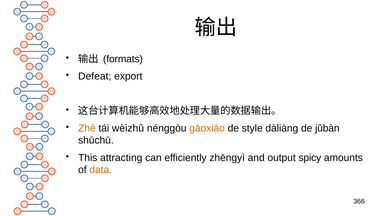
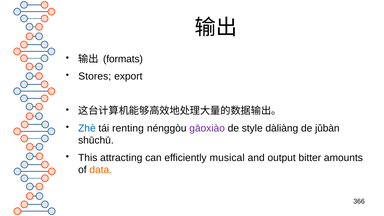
Defeat: Defeat -> Stores
Zhè colour: orange -> blue
wèizhǔ: wèizhǔ -> renting
gāoxiào colour: orange -> purple
zhēngyì: zhēngyì -> musical
spicy: spicy -> bitter
